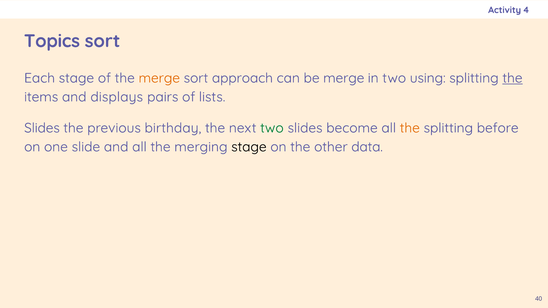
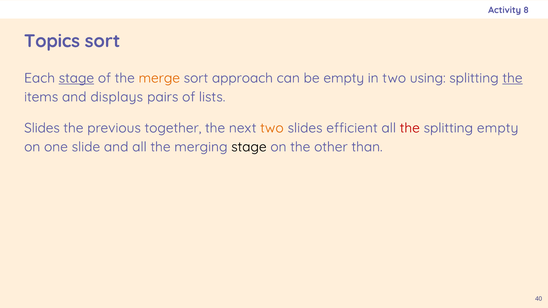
4: 4 -> 8
stage at (76, 78) underline: none -> present
be merge: merge -> empty
birthday: birthday -> together
two at (272, 128) colour: green -> orange
become: become -> efficient
the at (410, 128) colour: orange -> red
splitting before: before -> empty
data: data -> than
